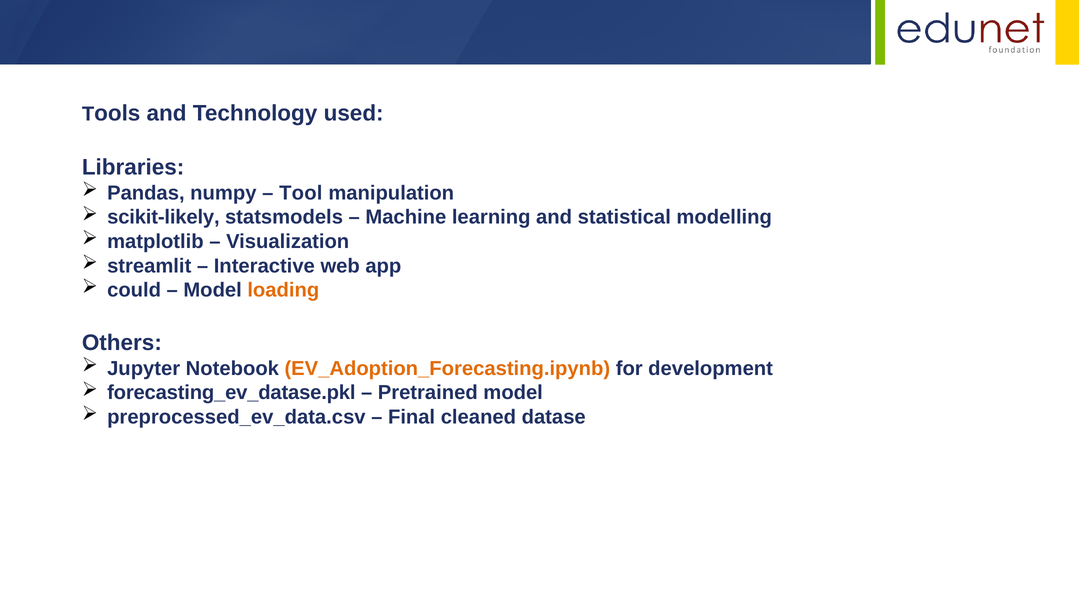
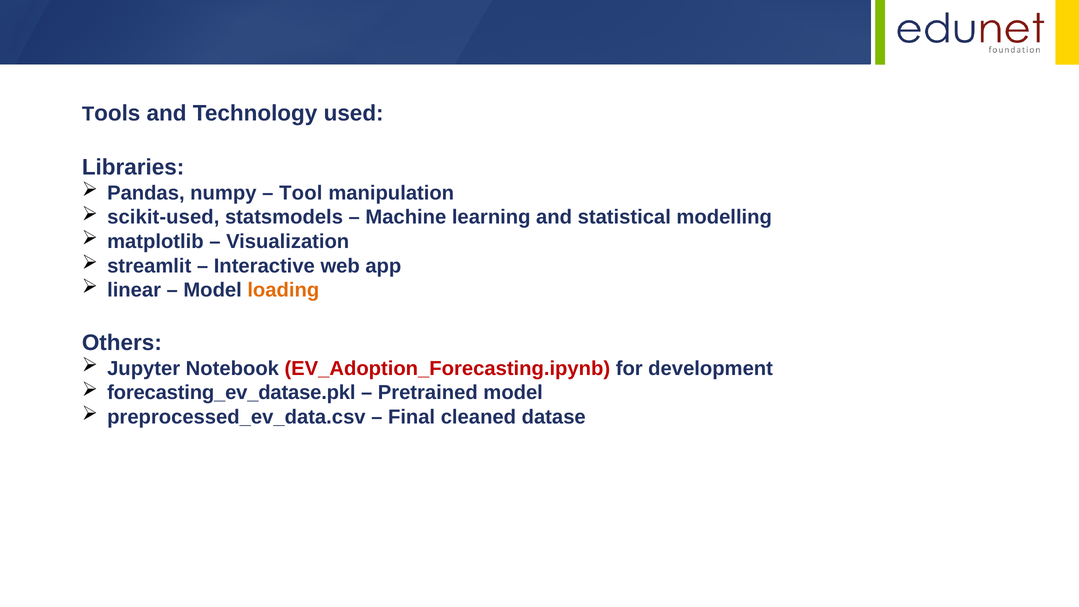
scikit-likely: scikit-likely -> scikit-used
could: could -> linear
EV_Adoption_Forecasting.ipynb colour: orange -> red
